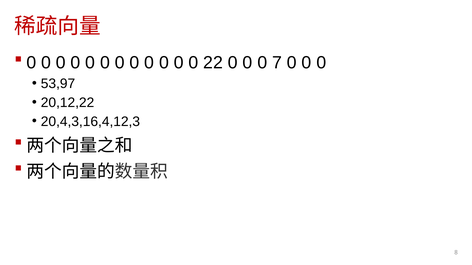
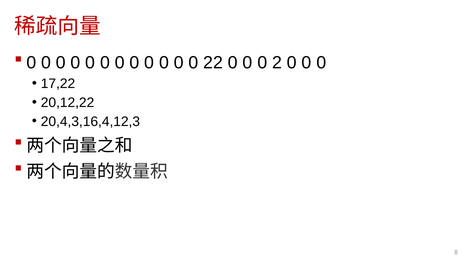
7: 7 -> 2
53,97: 53,97 -> 17,22
